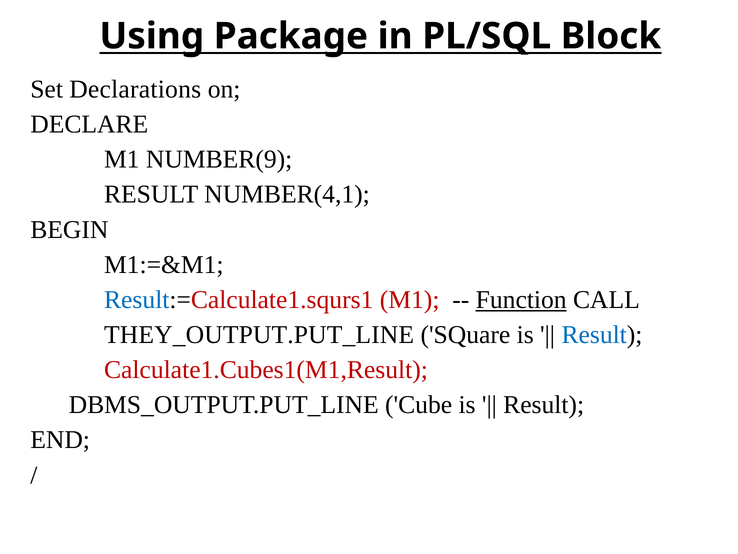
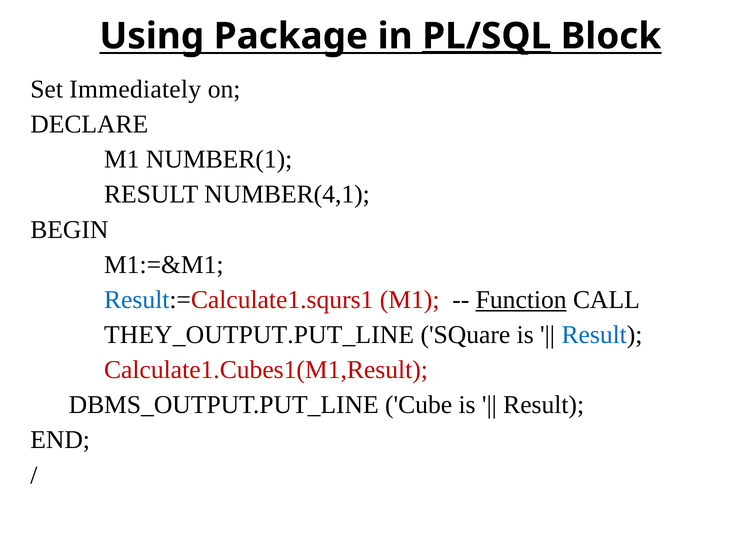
PL/SQL underline: none -> present
Declarations: Declarations -> Immediately
NUMBER(9: NUMBER(9 -> NUMBER(1
